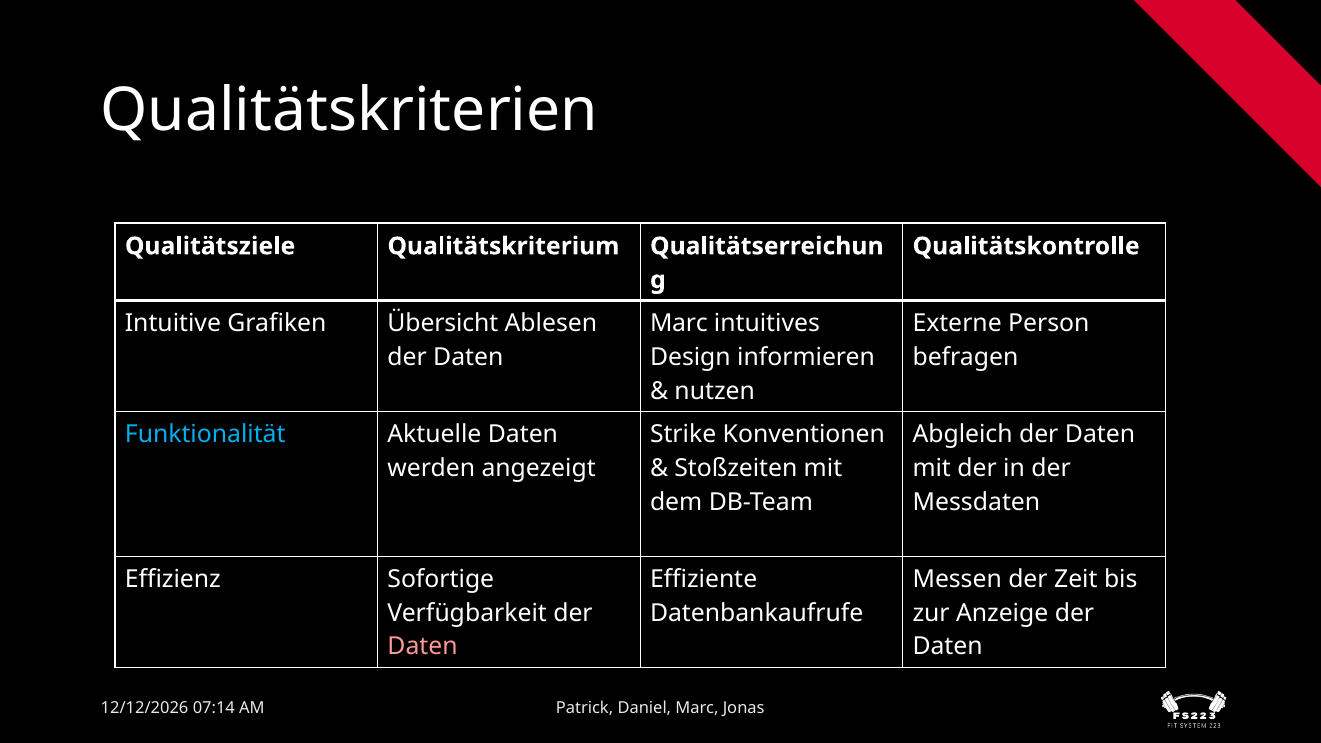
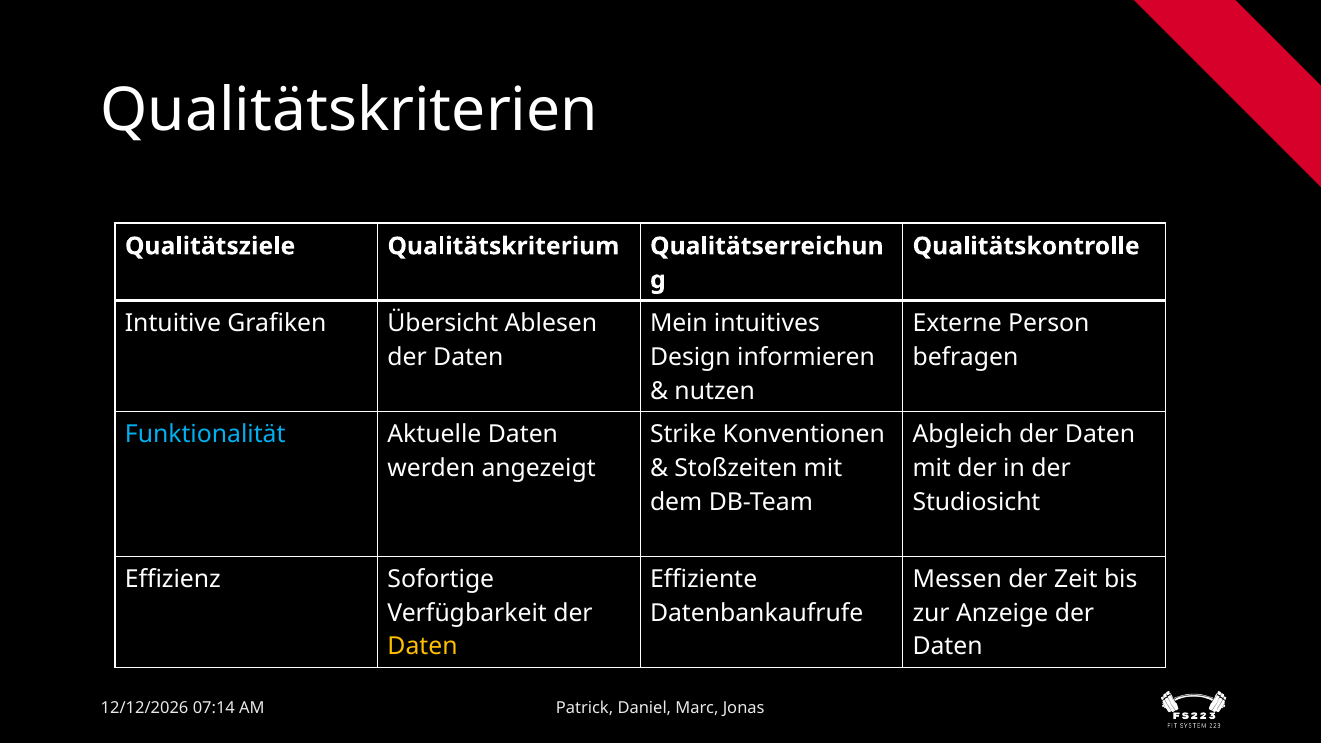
Marc at (679, 324): Marc -> Mein
Messdaten: Messdaten -> Studiosicht
Daten at (423, 647) colour: pink -> yellow
